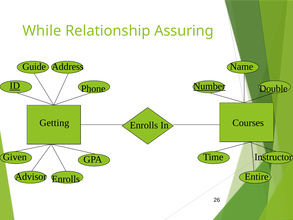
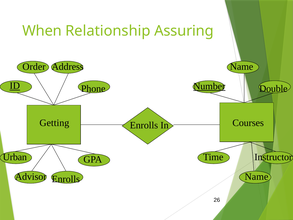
While: While -> When
Guide: Guide -> Order
Given: Given -> Urban
Entire at (257, 176): Entire -> Name
